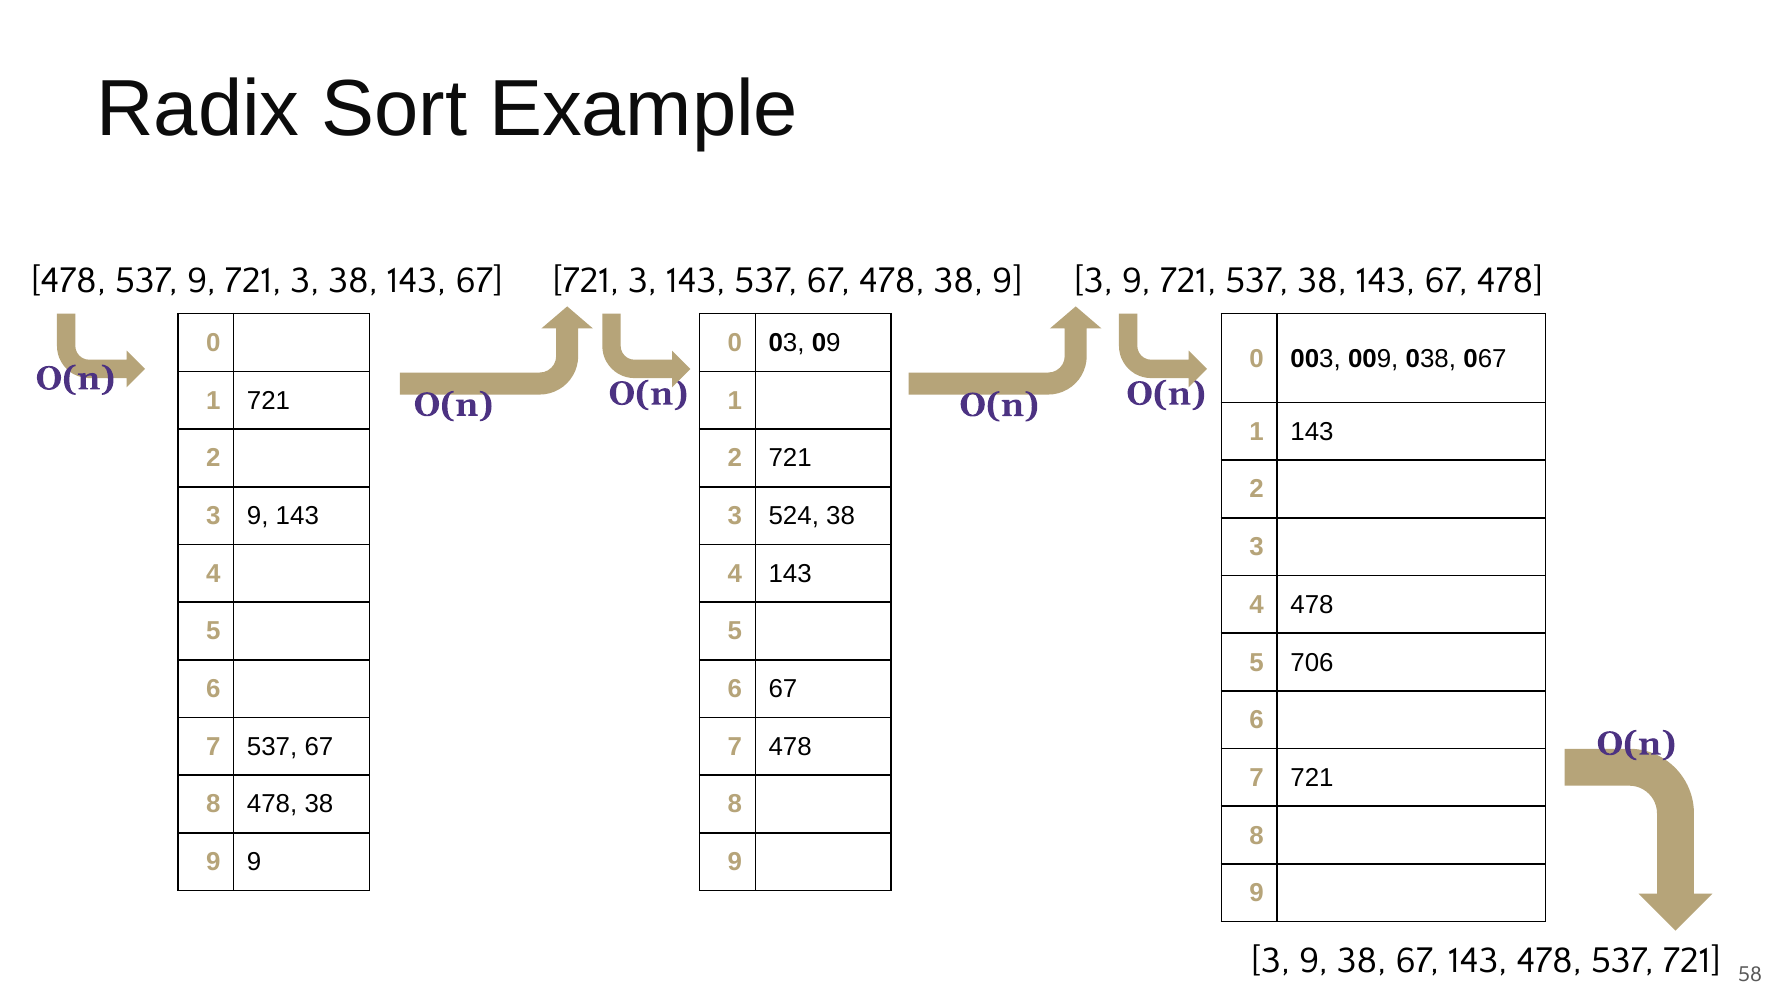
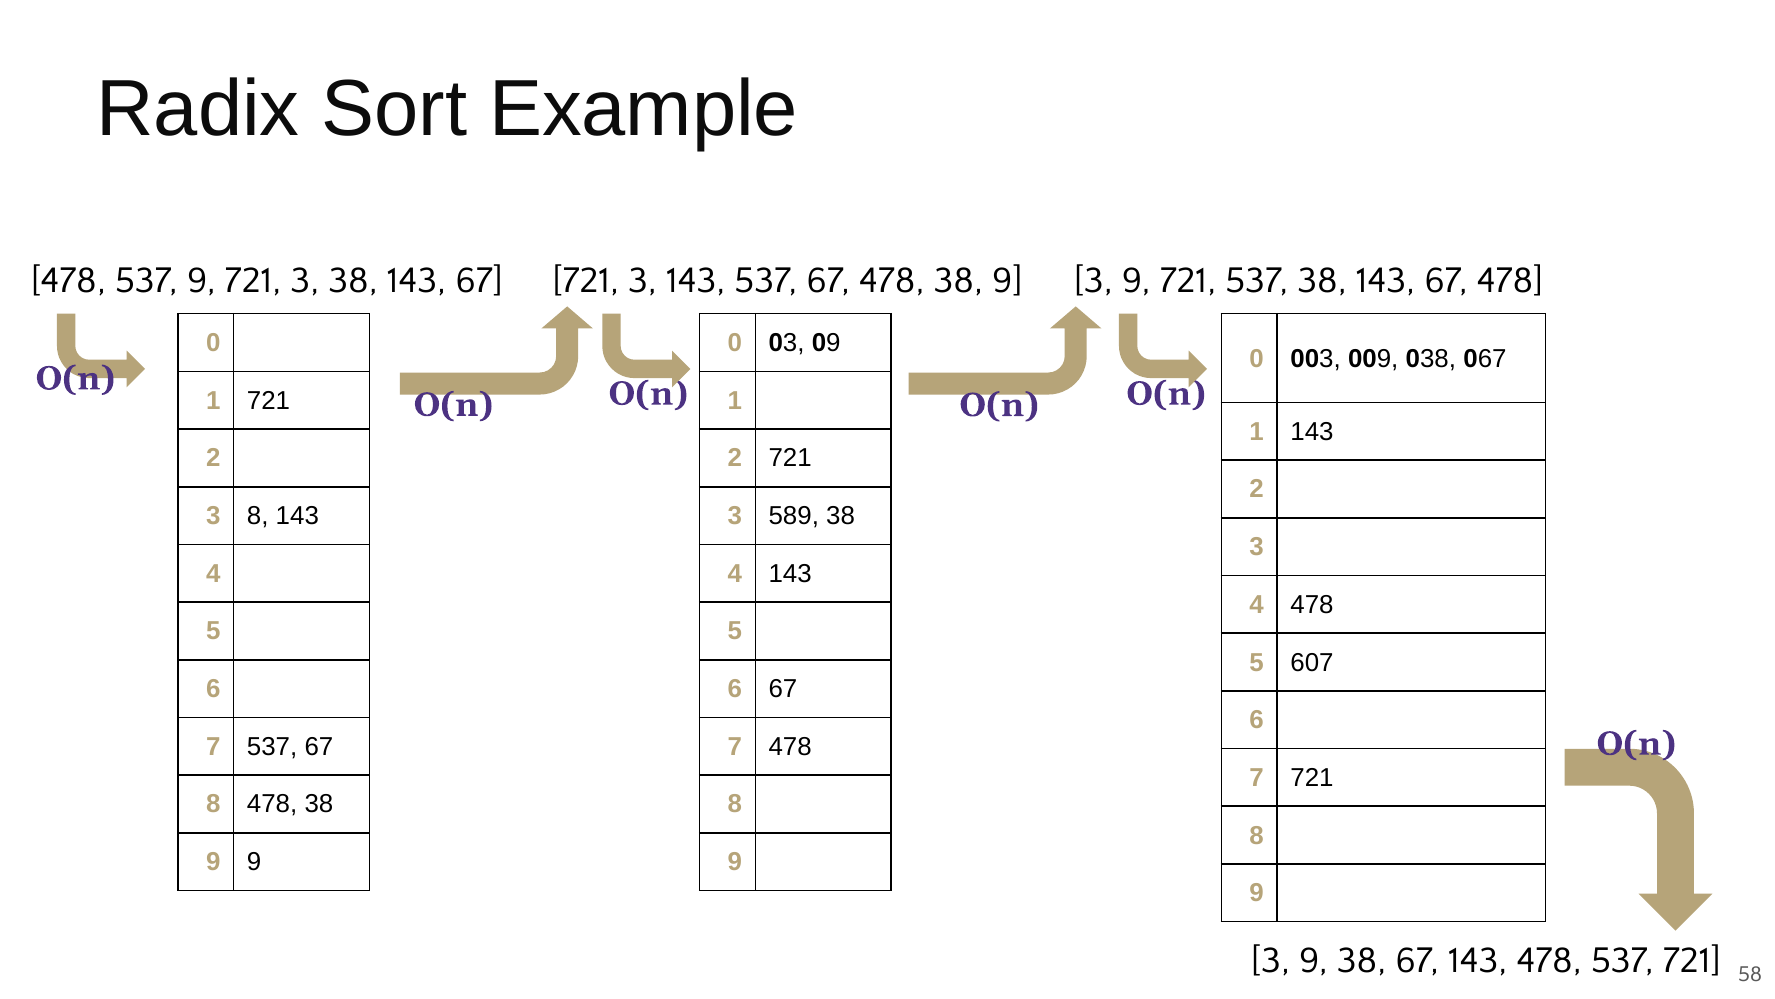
9 at (258, 516): 9 -> 8
524: 524 -> 589
706: 706 -> 607
